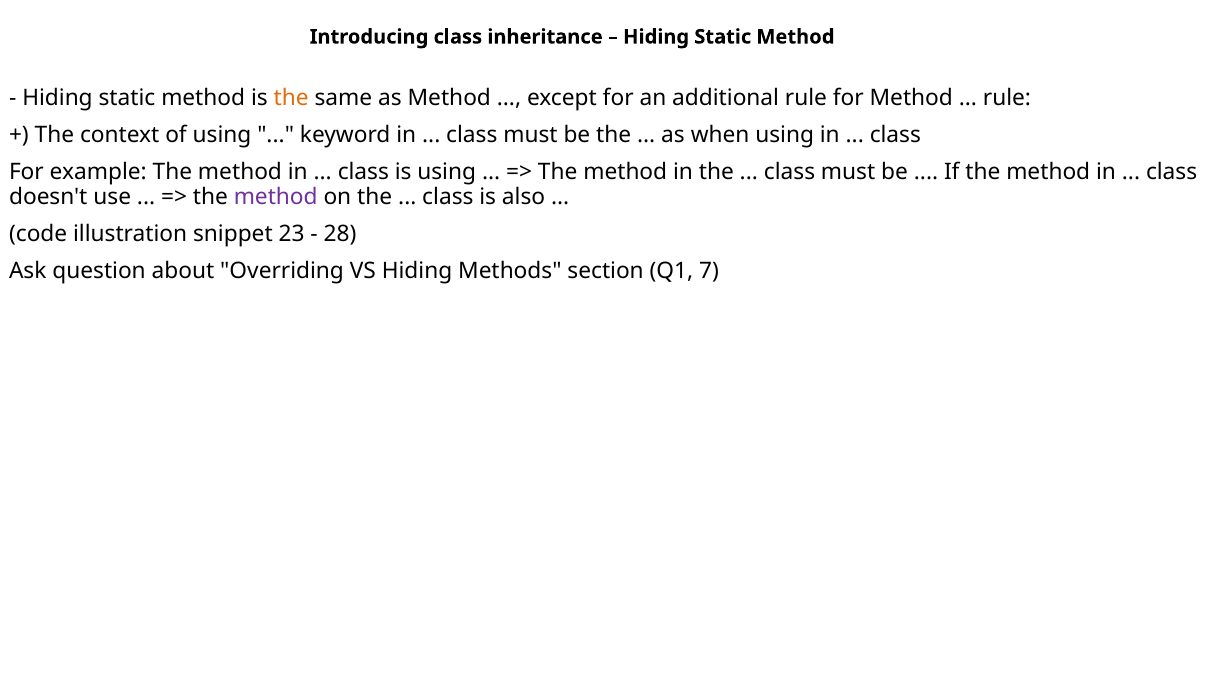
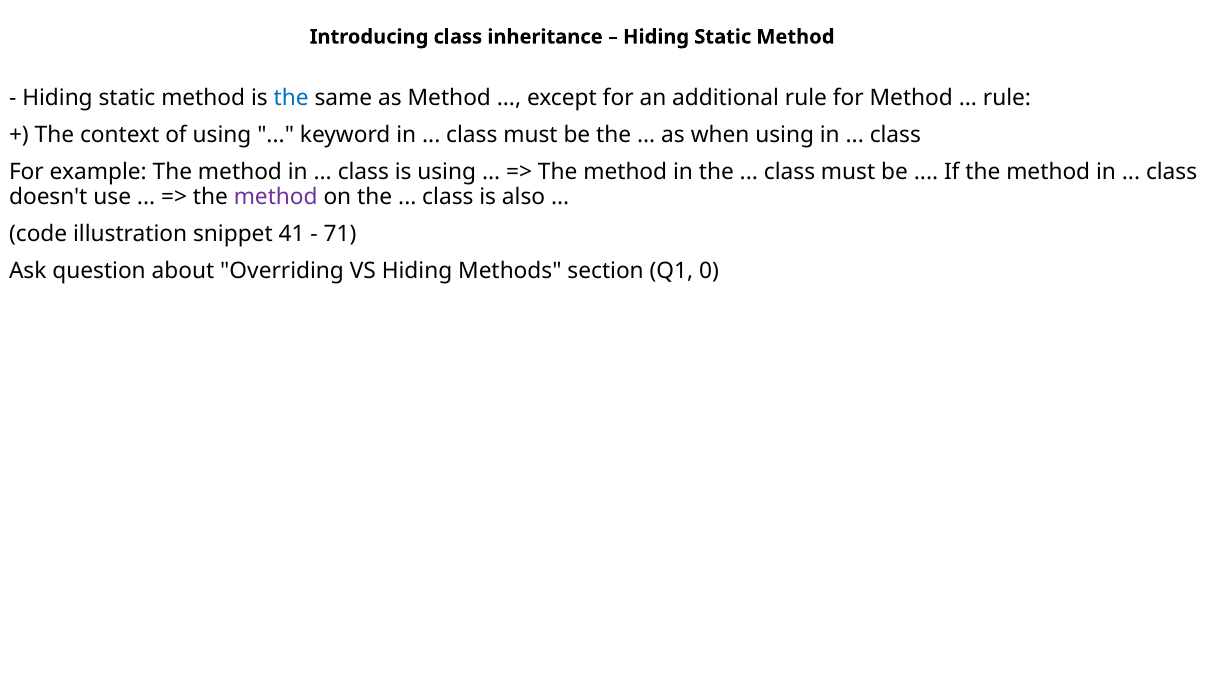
the at (291, 98) colour: orange -> blue
23: 23 -> 41
28: 28 -> 71
7: 7 -> 0
